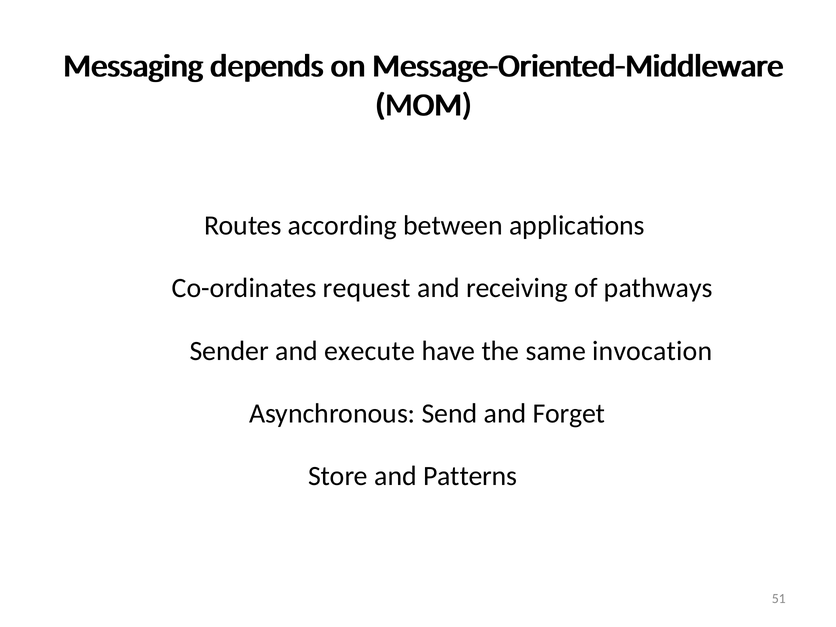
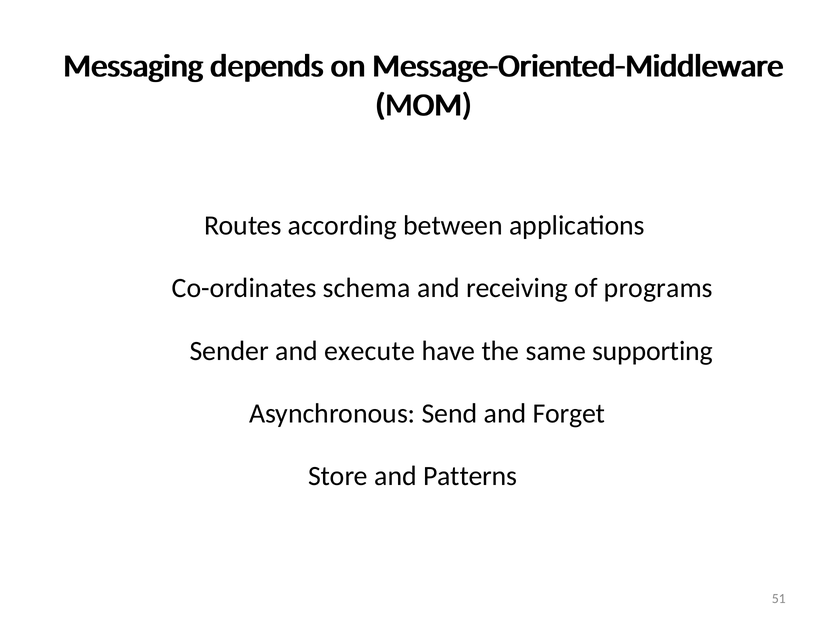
request: request -> schema
pathways: pathways -> programs
invocation: invocation -> supporting
